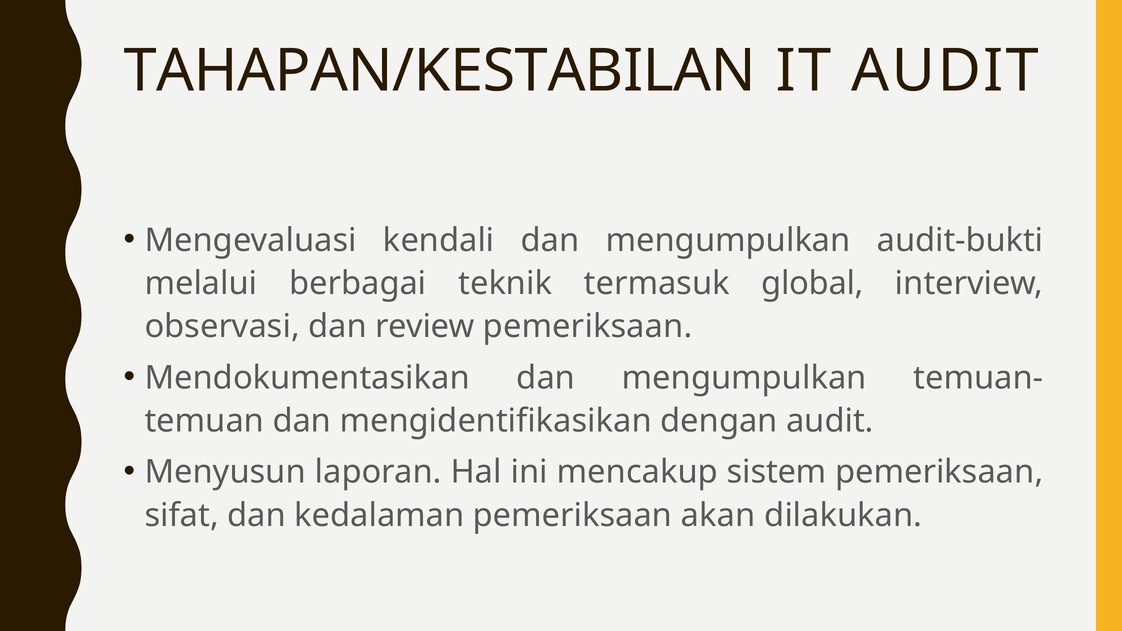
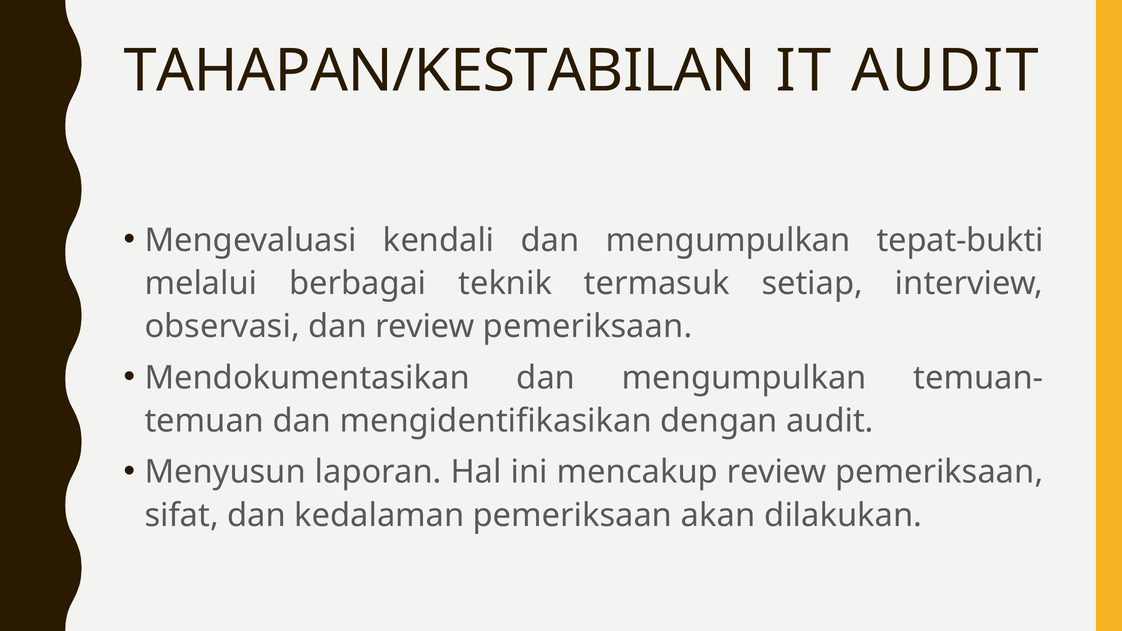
audit-bukti: audit-bukti -> tepat-bukti
global: global -> setiap
mencakup sistem: sistem -> review
